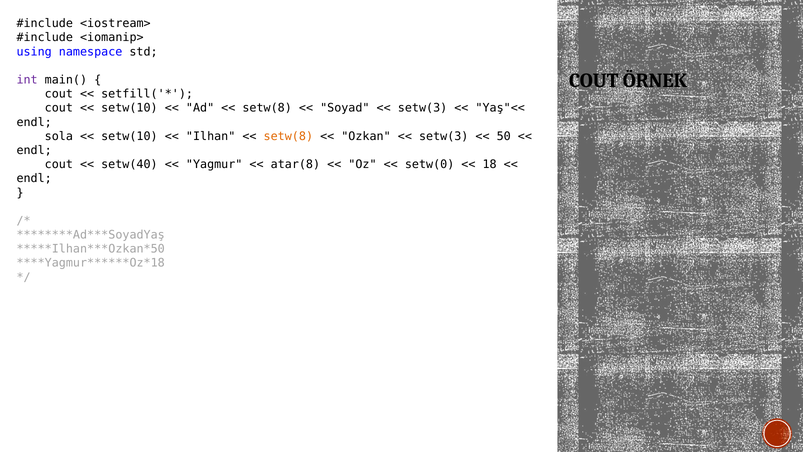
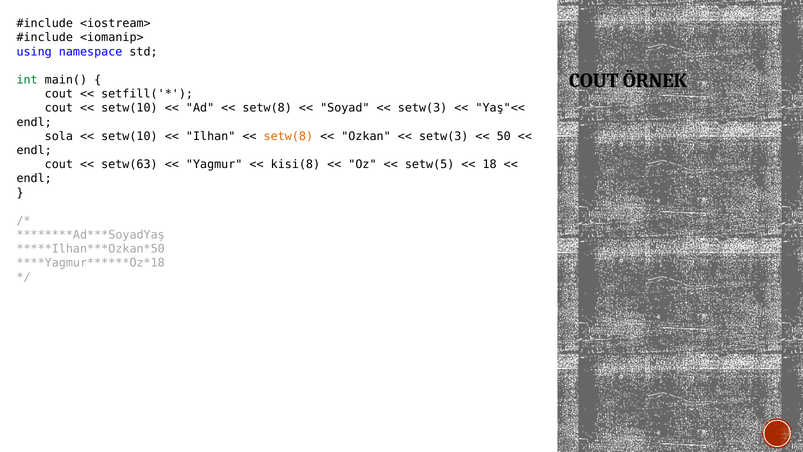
int colour: purple -> green
setw(40: setw(40 -> setw(63
atar(8: atar(8 -> kisi(8
setw(0: setw(0 -> setw(5
